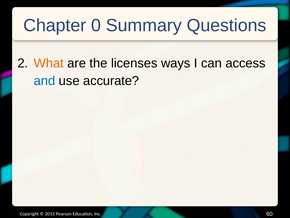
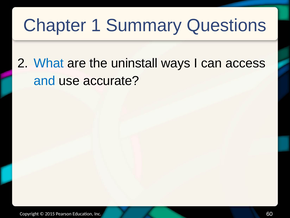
0: 0 -> 1
What colour: orange -> blue
licenses: licenses -> uninstall
